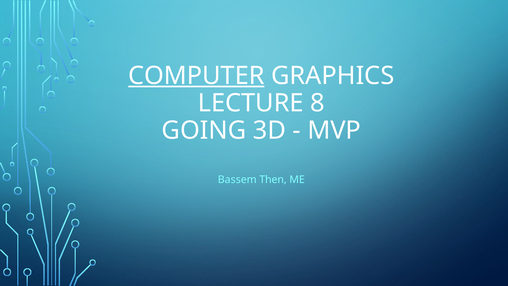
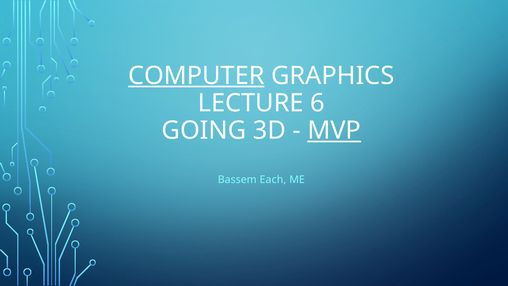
8: 8 -> 6
MVP underline: none -> present
Then: Then -> Each
